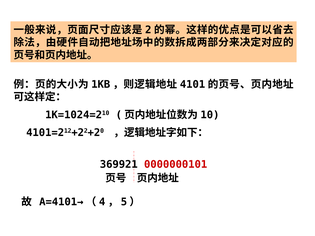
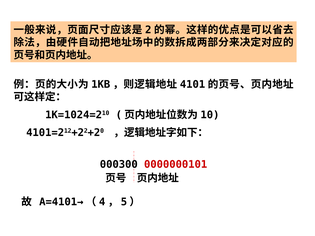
369921: 369921 -> 000300
